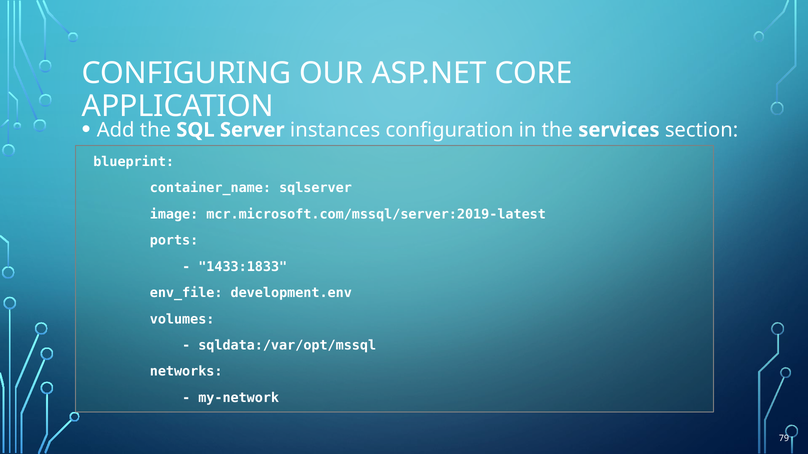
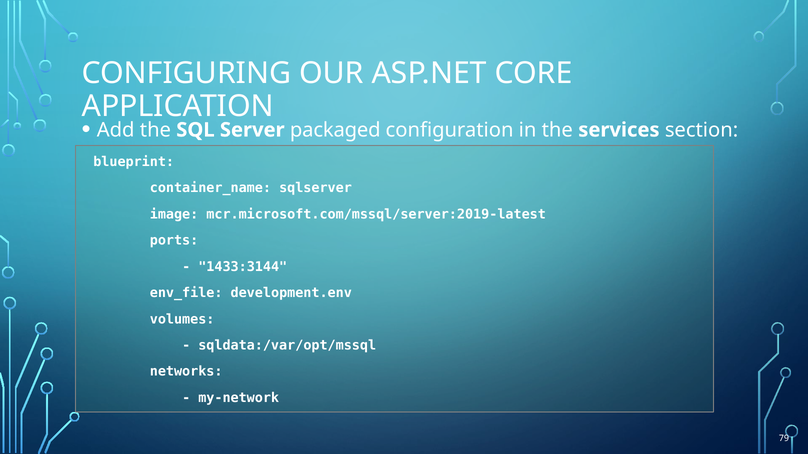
instances: instances -> packaged
1433:1833: 1433:1833 -> 1433:3144
